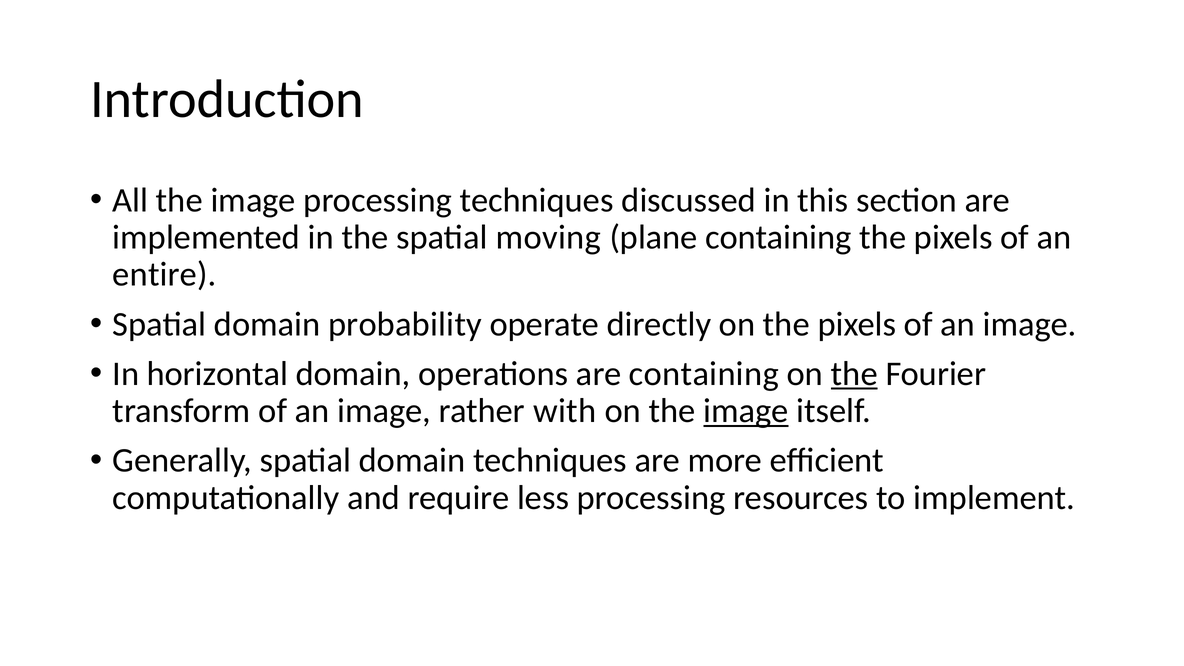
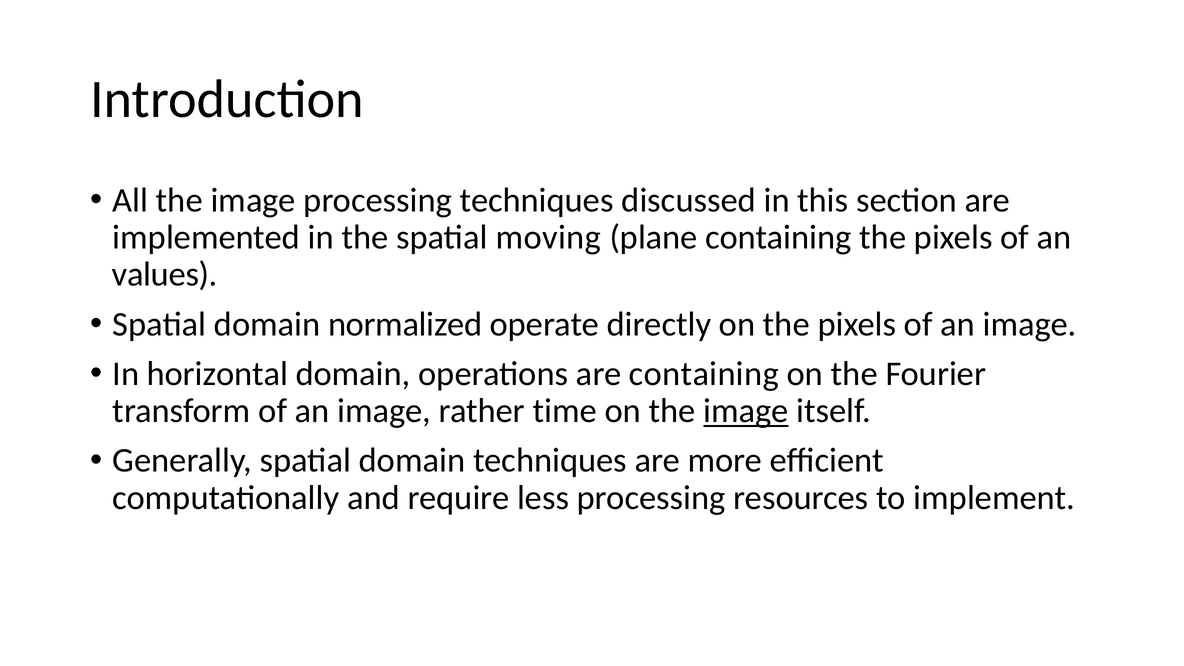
entire: entire -> values
probability: probability -> normalized
the at (854, 374) underline: present -> none
with: with -> time
